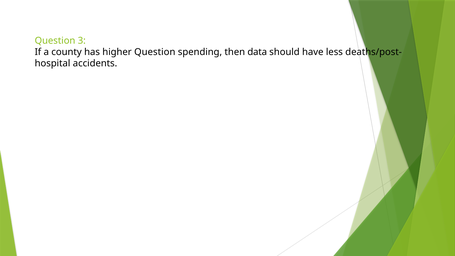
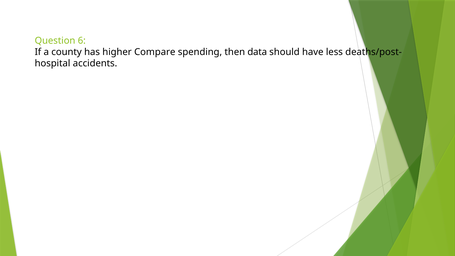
3: 3 -> 6
higher Question: Question -> Compare
